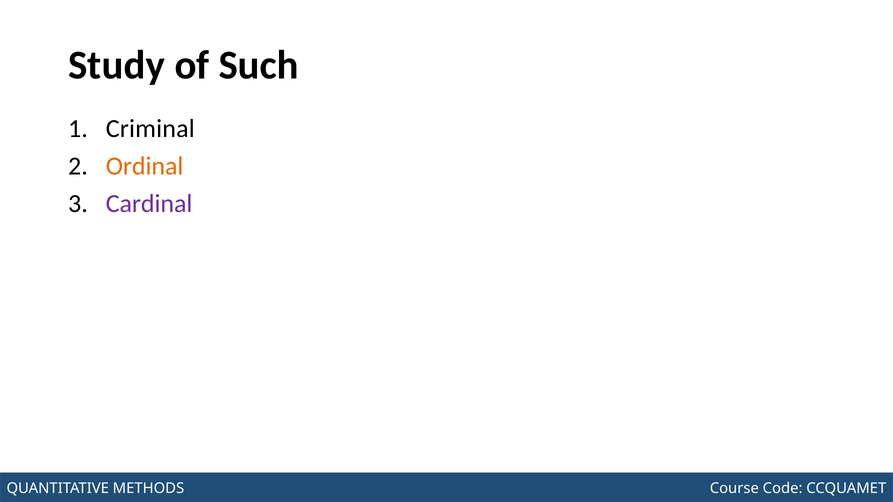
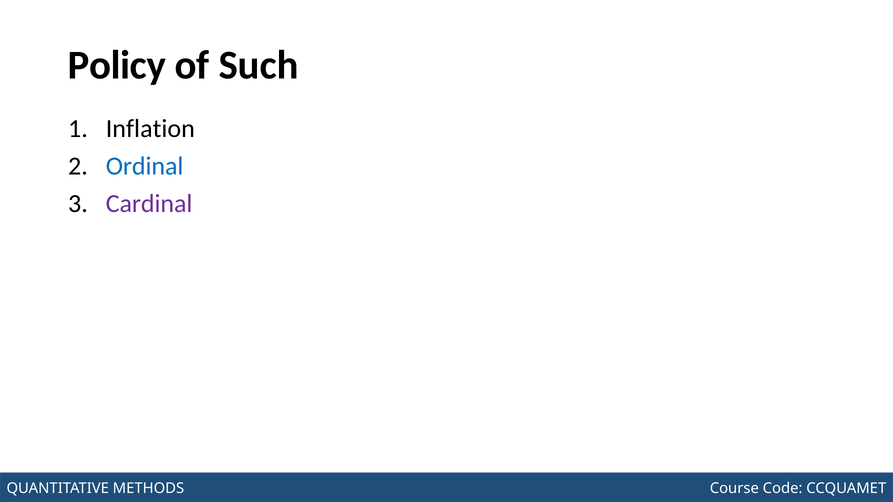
Study: Study -> Policy
Criminal: Criminal -> Inflation
Ordinal colour: orange -> blue
